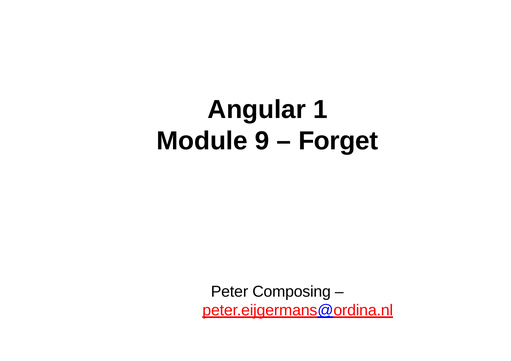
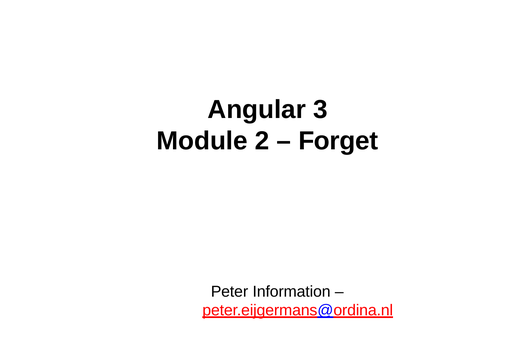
1: 1 -> 3
9: 9 -> 2
Composing: Composing -> Information
